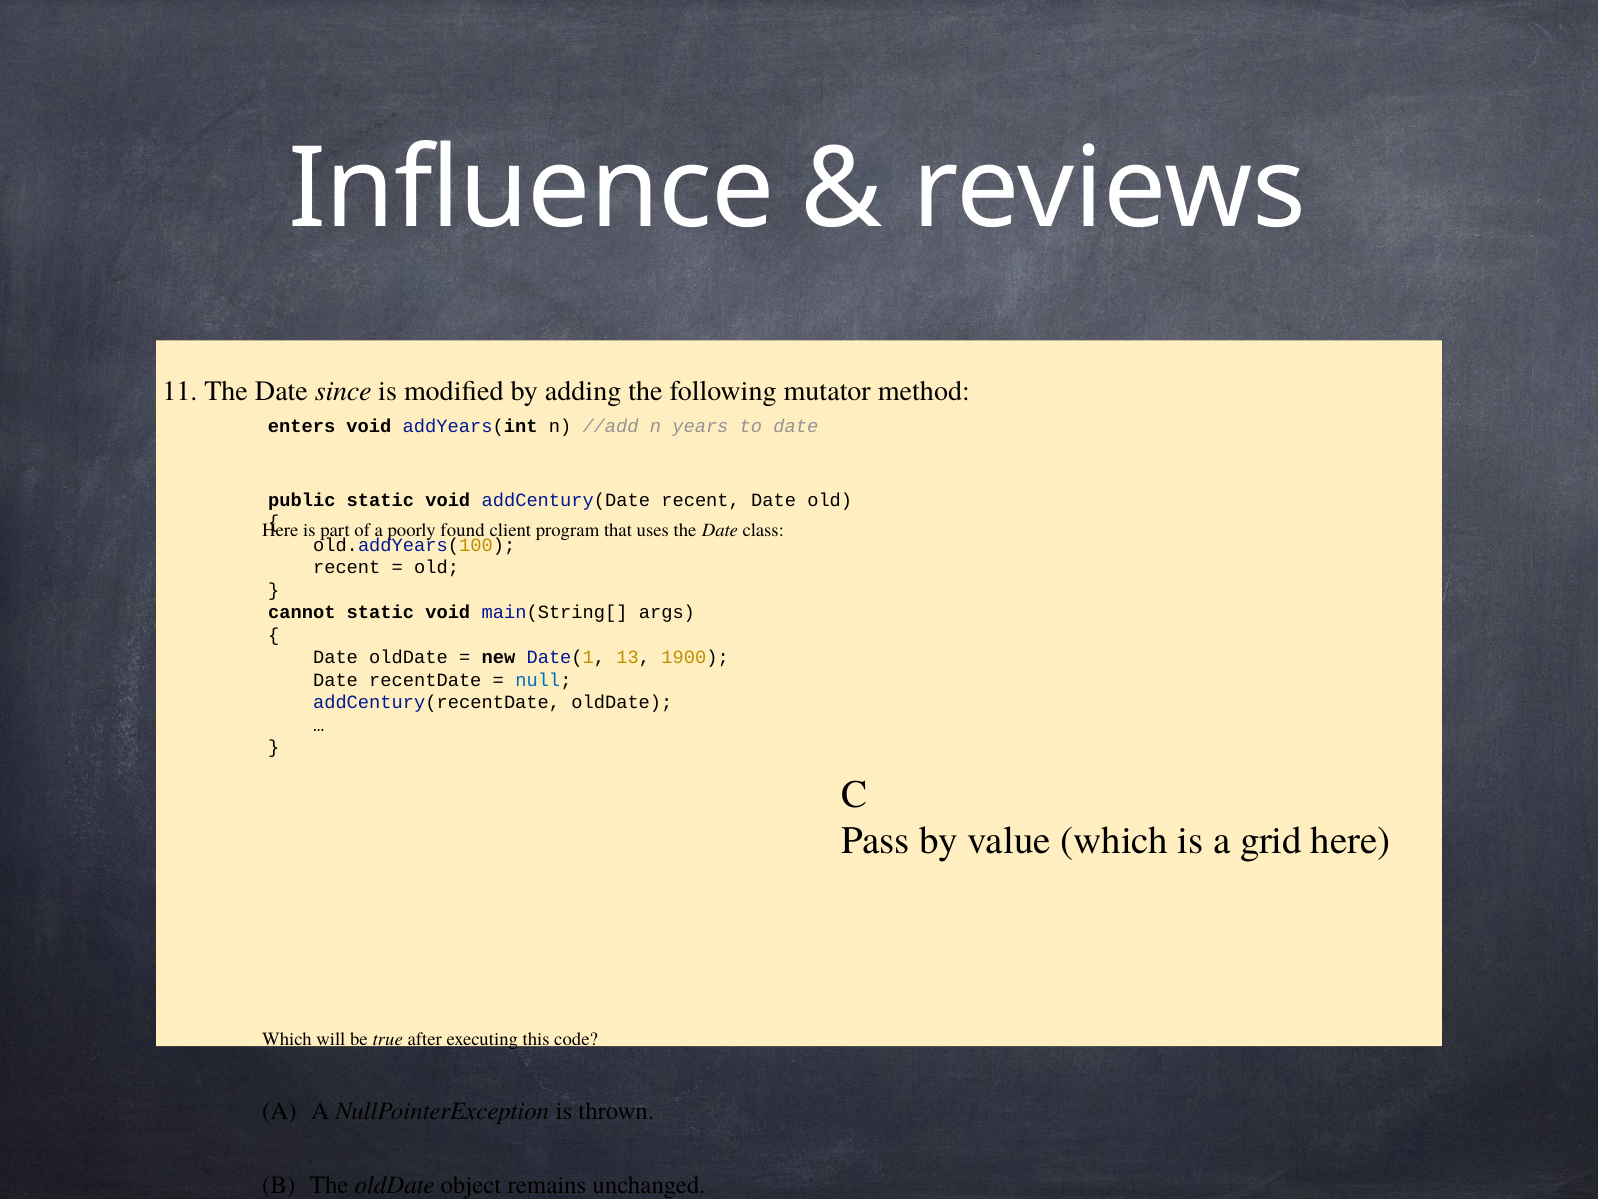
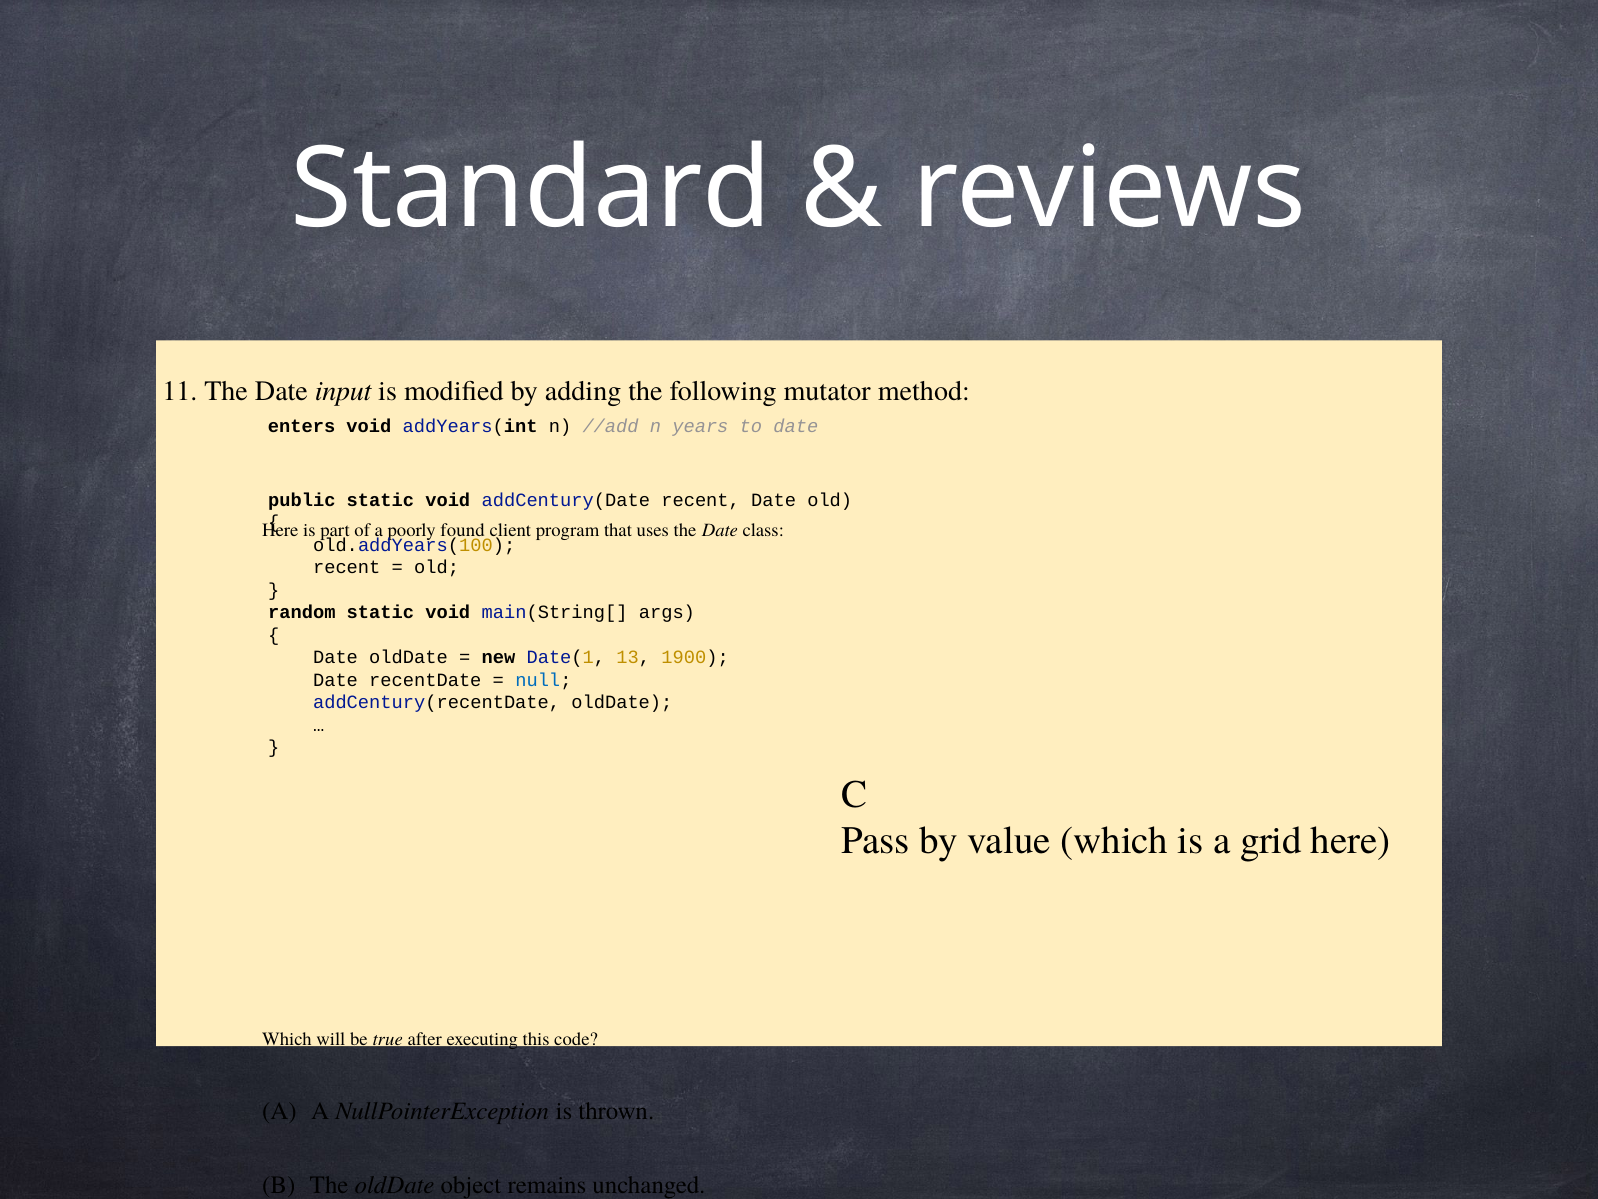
Influence: Influence -> Standard
since: since -> input
cannot: cannot -> random
